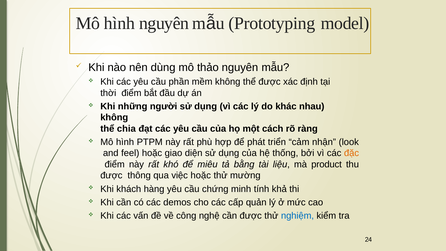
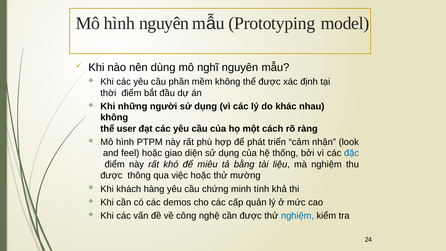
thảo: thảo -> nghĩ
chia: chia -> user
đặc colour: orange -> blue
mà product: product -> nghiệm
